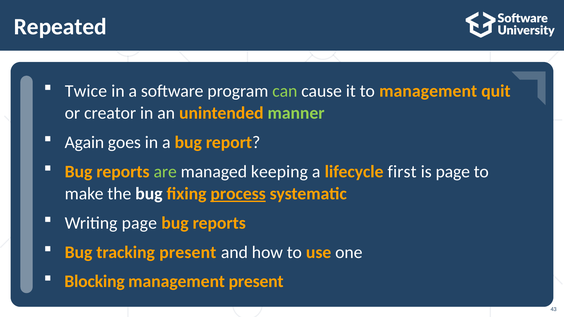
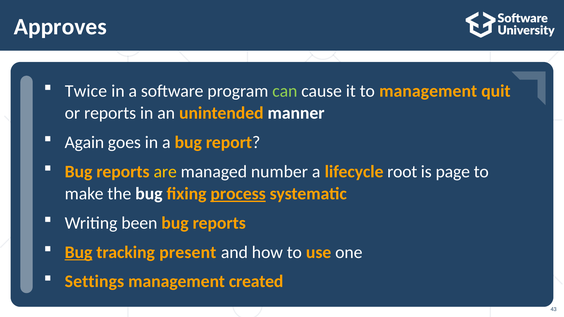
Repeated: Repeated -> Approves
or creator: creator -> reports
manner colour: light green -> white
are colour: light green -> yellow
keeping: keeping -> number
first: first -> root
Writing page: page -> been
Bug at (79, 252) underline: none -> present
Blocking: Blocking -> Settings
management present: present -> created
